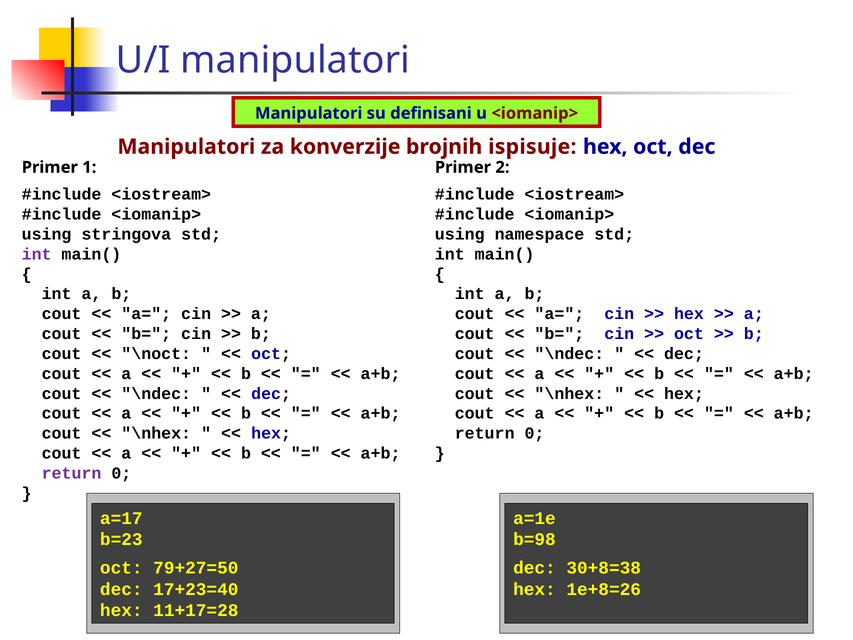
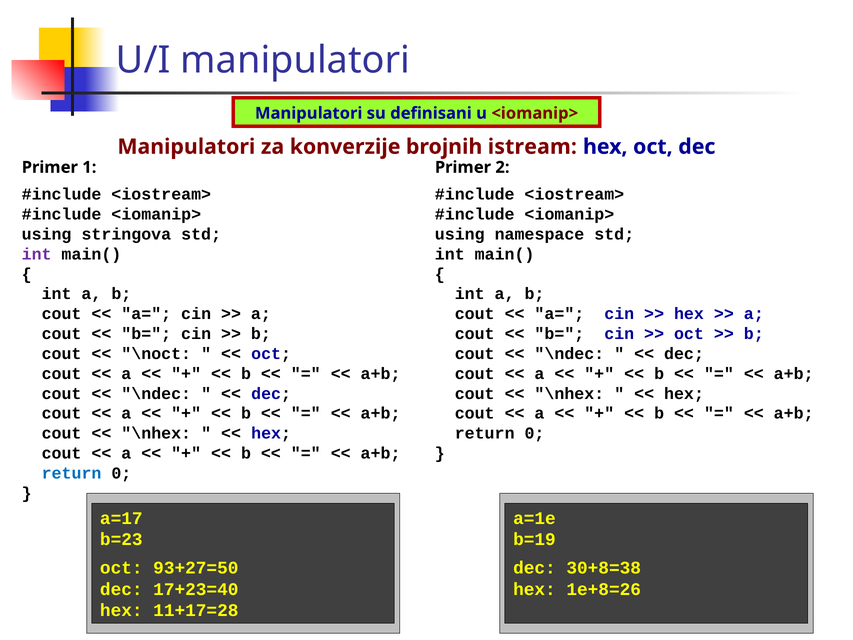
ispisuje: ispisuje -> istream
return at (72, 473) colour: purple -> blue
b=98: b=98 -> b=19
79+27=50: 79+27=50 -> 93+27=50
